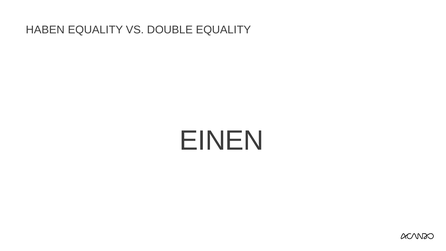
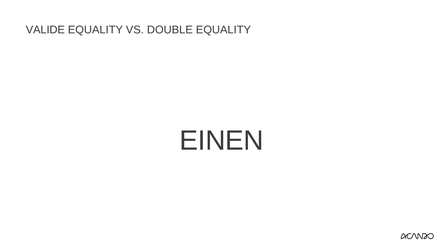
HABEN: HABEN -> VALIDE
